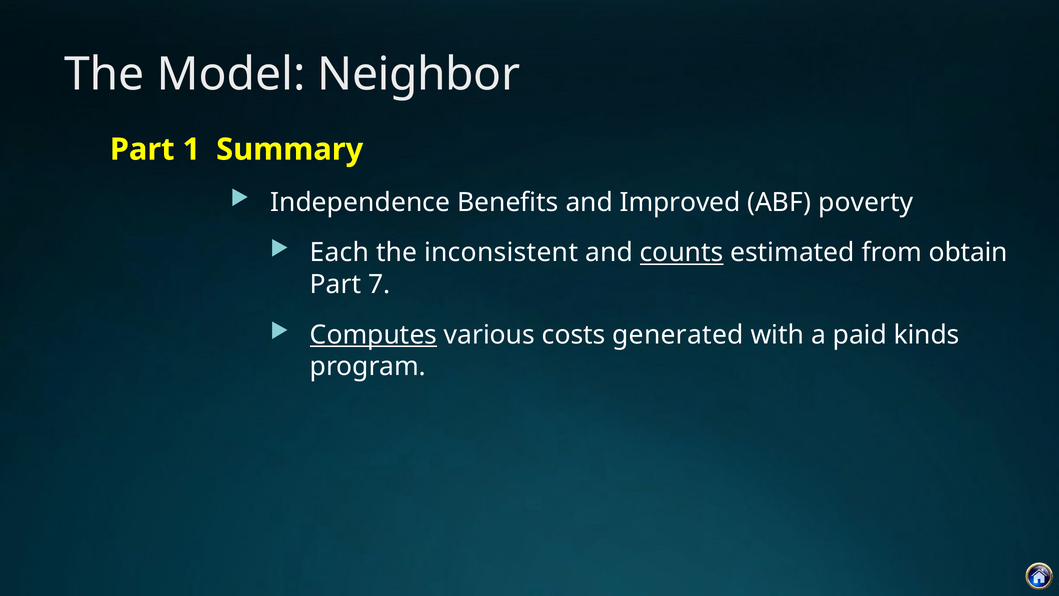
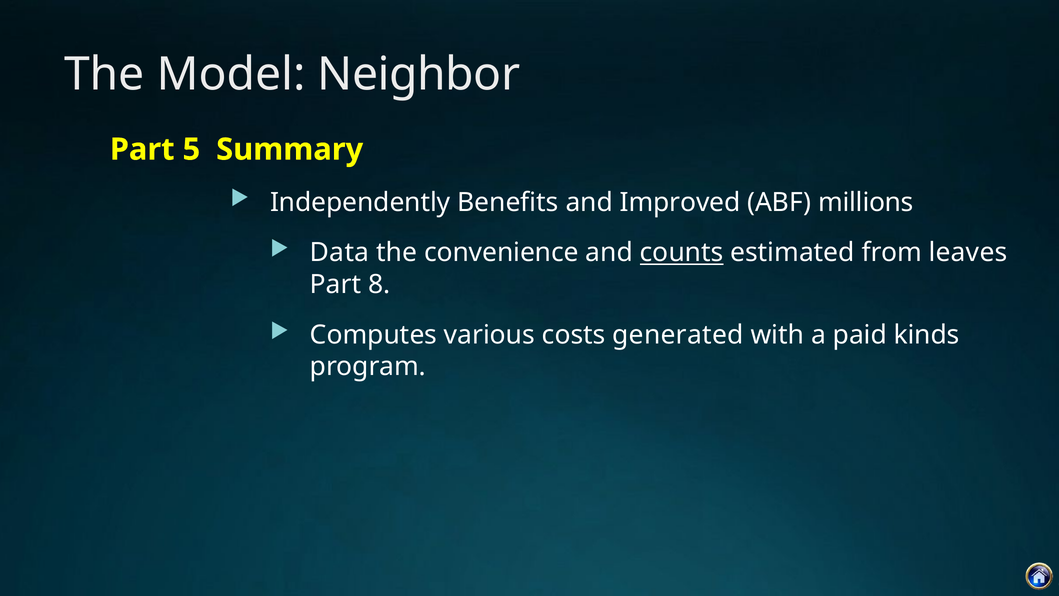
1: 1 -> 5
Independence: Independence -> Independently
poverty: poverty -> millions
Each: Each -> Data
inconsistent: inconsistent -> convenience
obtain: obtain -> leaves
7: 7 -> 8
Computes underline: present -> none
